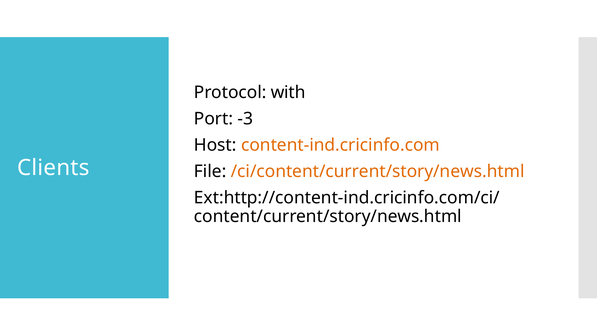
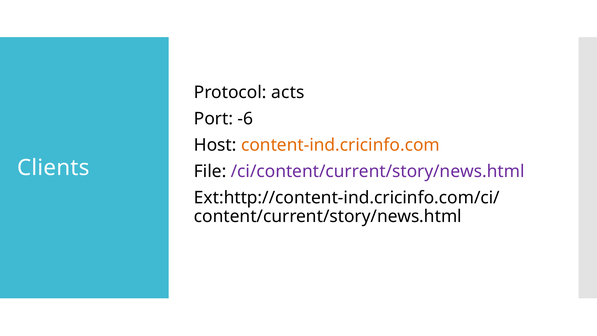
with: with -> acts
-3: -3 -> -6
/ci/content/current/story/news.html colour: orange -> purple
